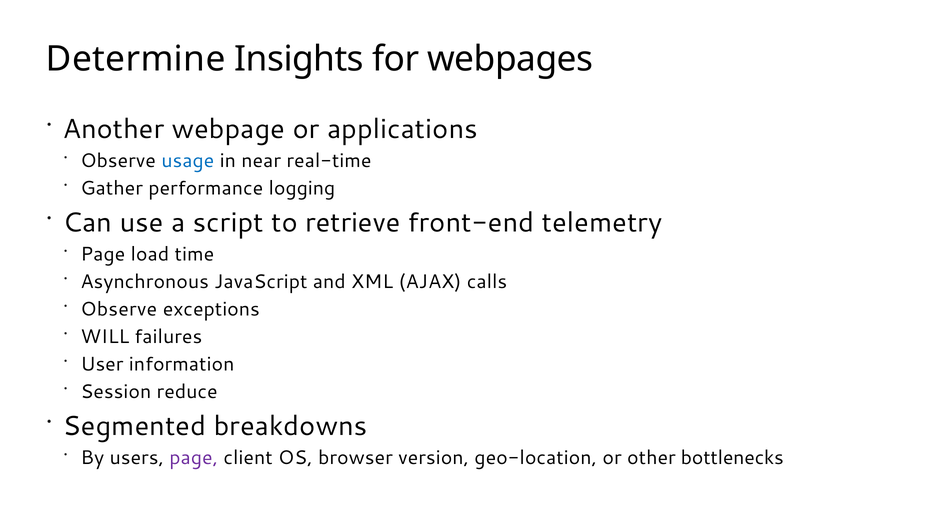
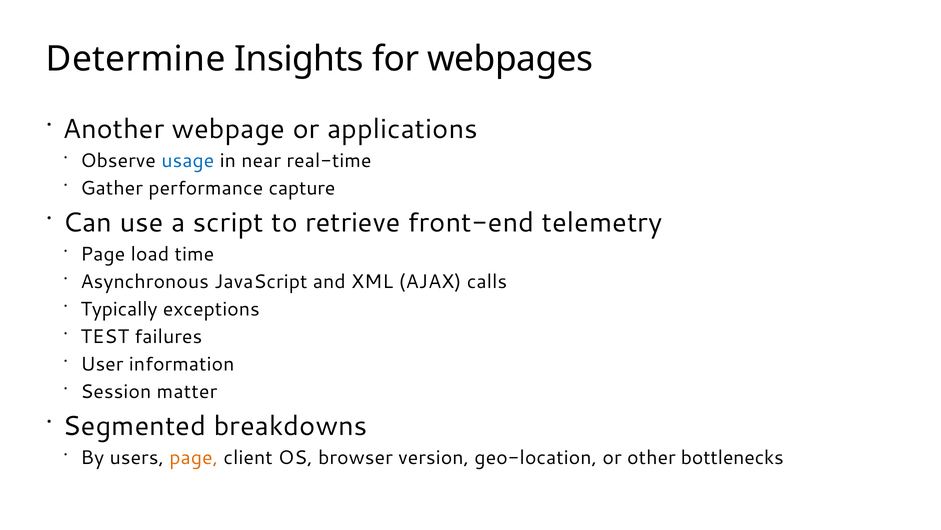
logging: logging -> capture
Observe at (119, 309): Observe -> Typically
WILL: WILL -> TEST
reduce: reduce -> matter
page at (194, 457) colour: purple -> orange
